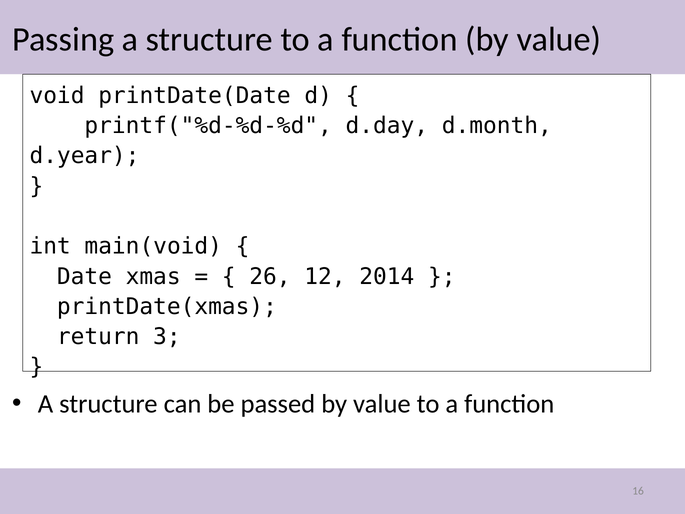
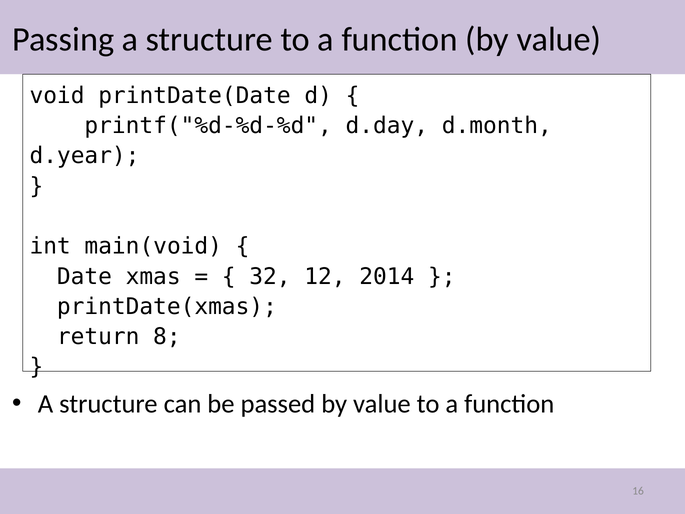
26: 26 -> 32
3: 3 -> 8
